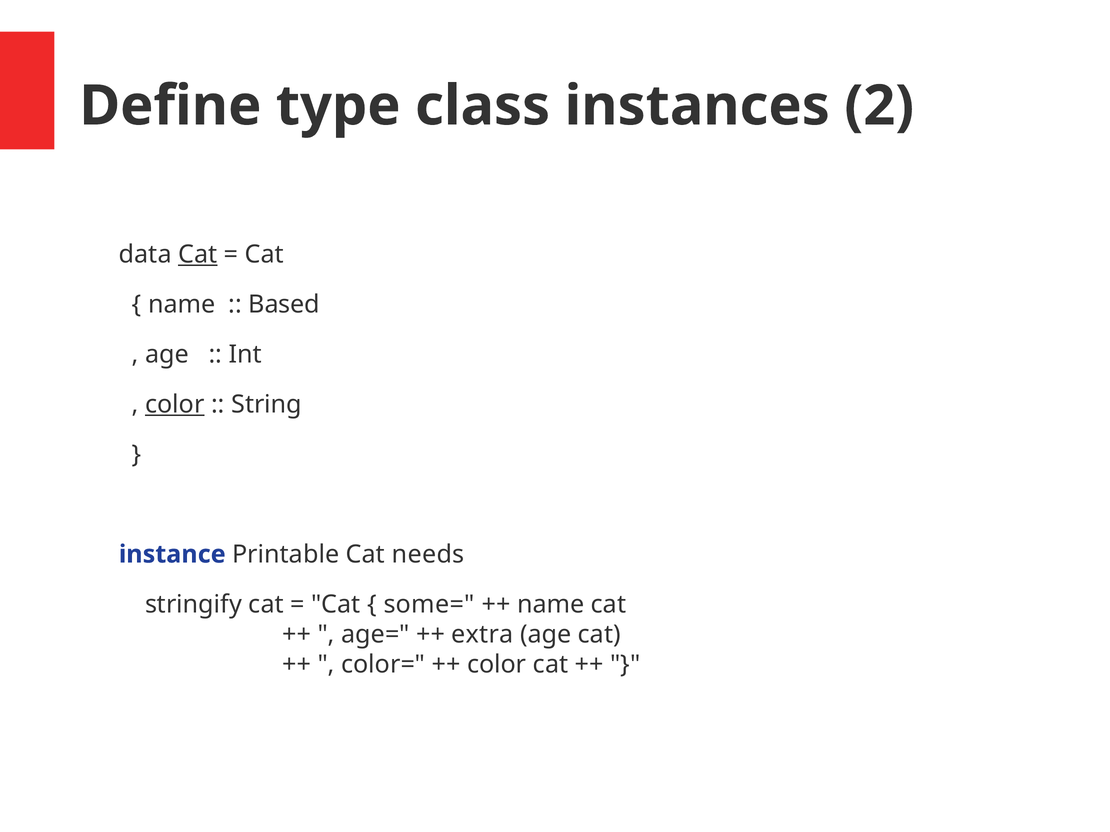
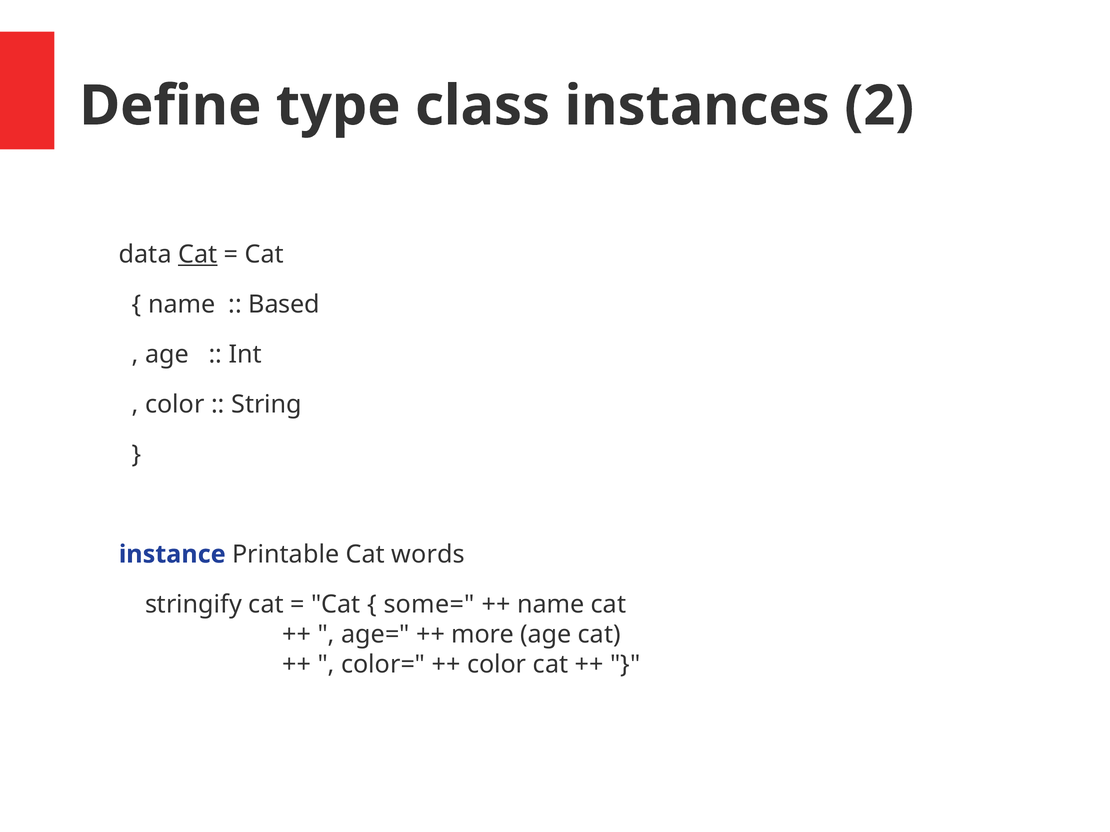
color at (175, 405) underline: present -> none
needs: needs -> words
extra: extra -> more
